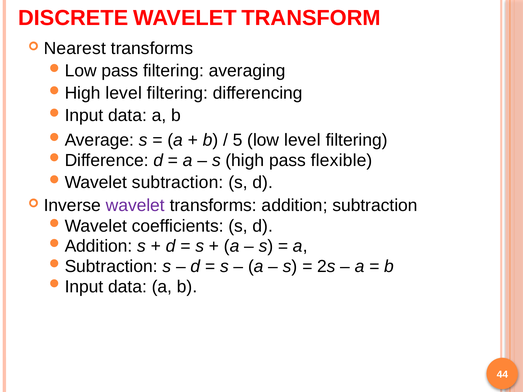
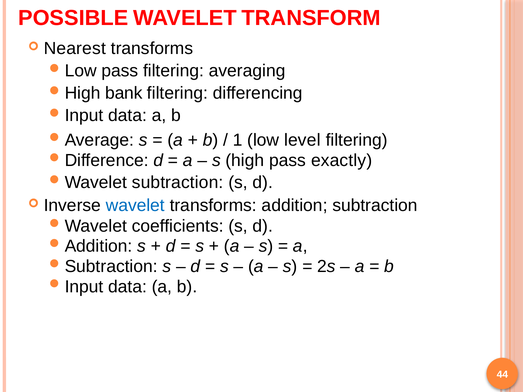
DISCRETE: DISCRETE -> POSSIBLE
level at (124, 93): level -> bank
5: 5 -> 1
flexible: flexible -> exactly
wavelet at (135, 206) colour: purple -> blue
